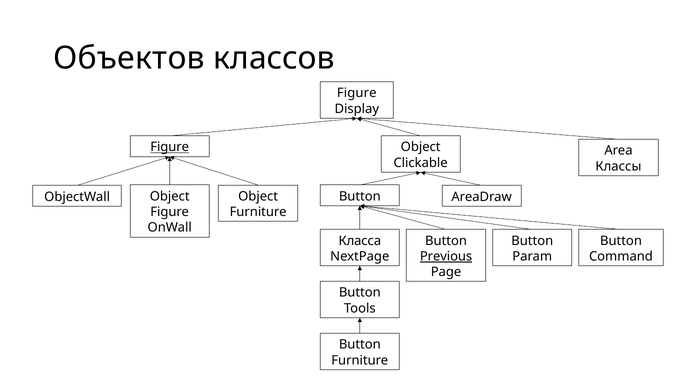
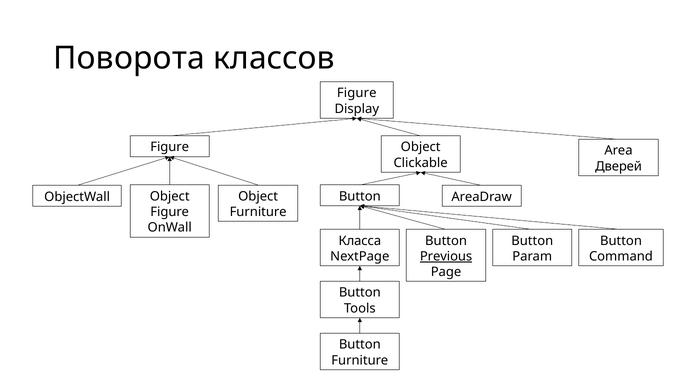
Объектов: Объектов -> Поворота
Figure at (170, 147) underline: present -> none
Классы: Классы -> Дверей
